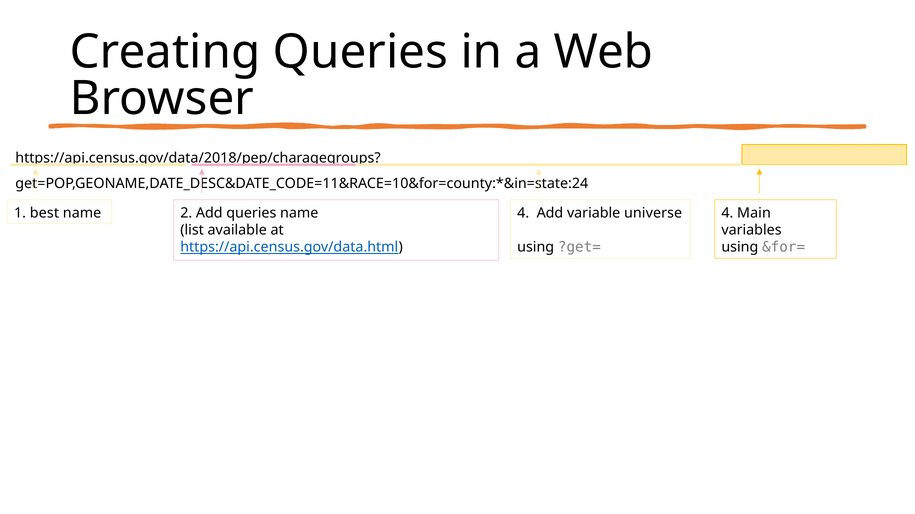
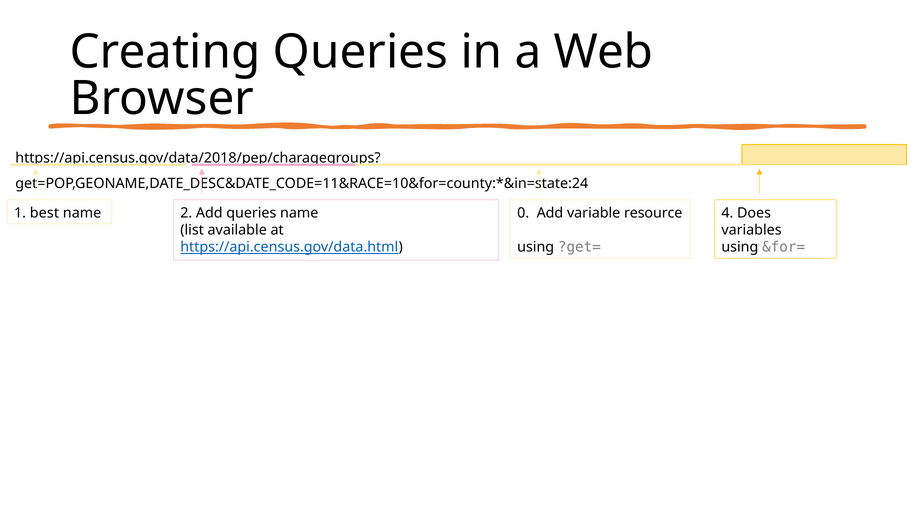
name 4: 4 -> 0
universe: universe -> resource
Main: Main -> Does
